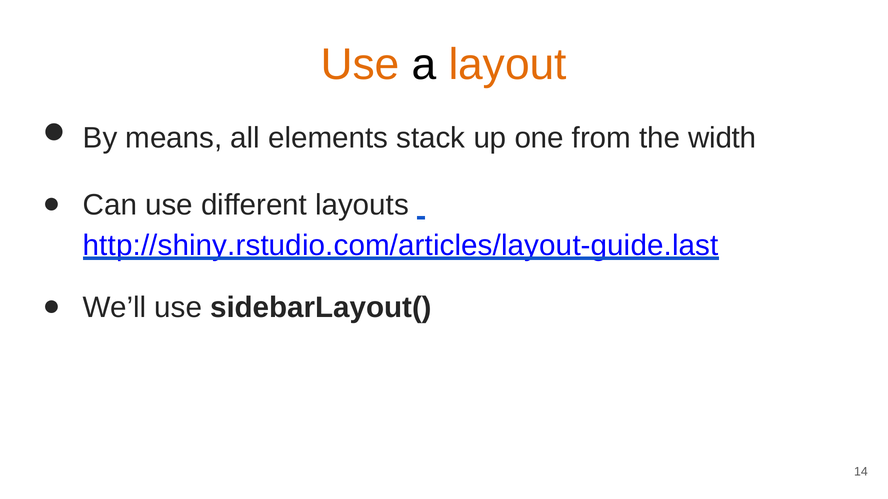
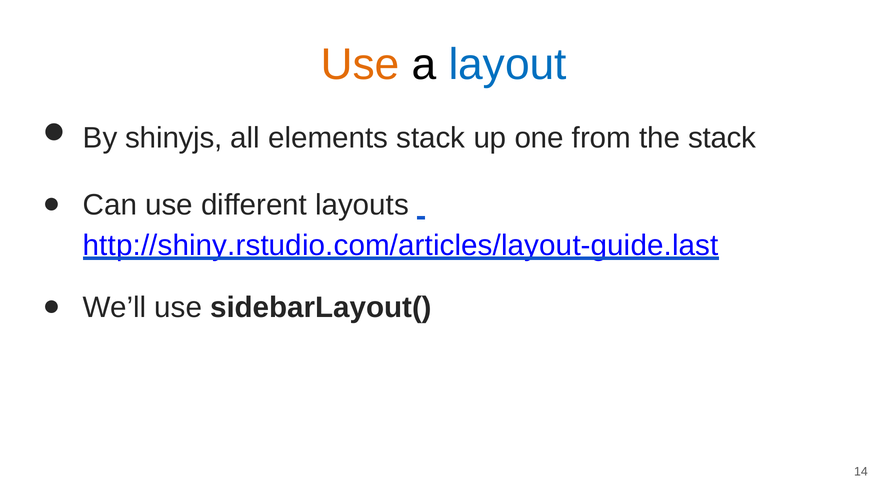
layout colour: orange -> blue
means: means -> shinyjs
the width: width -> stack
